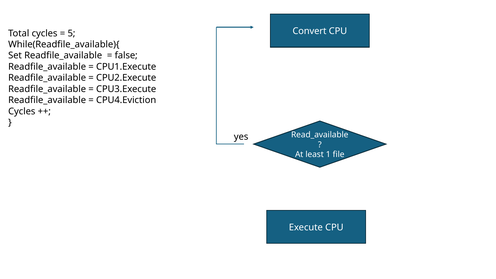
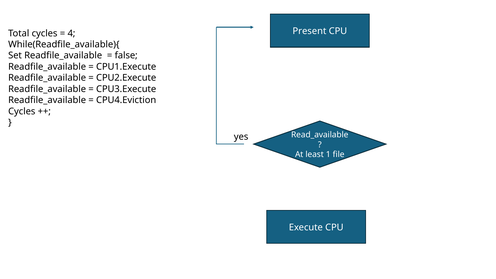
Convert: Convert -> Present
5: 5 -> 4
